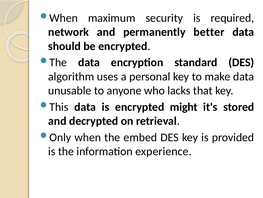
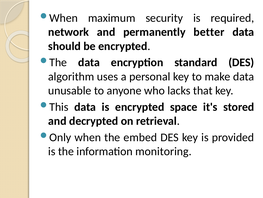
might: might -> space
experience: experience -> monitoring
